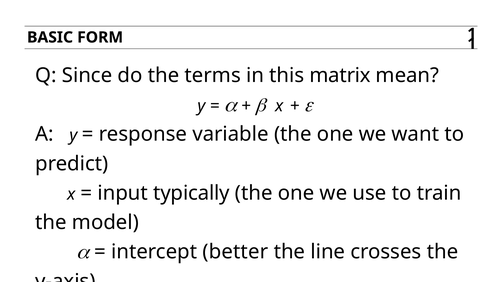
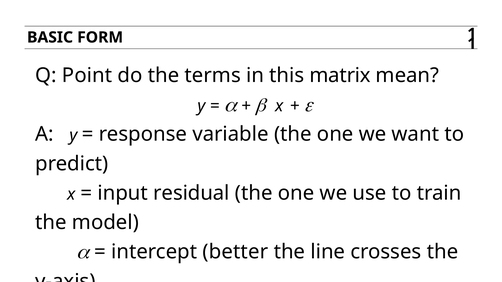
Since: Since -> Point
typically: typically -> residual
